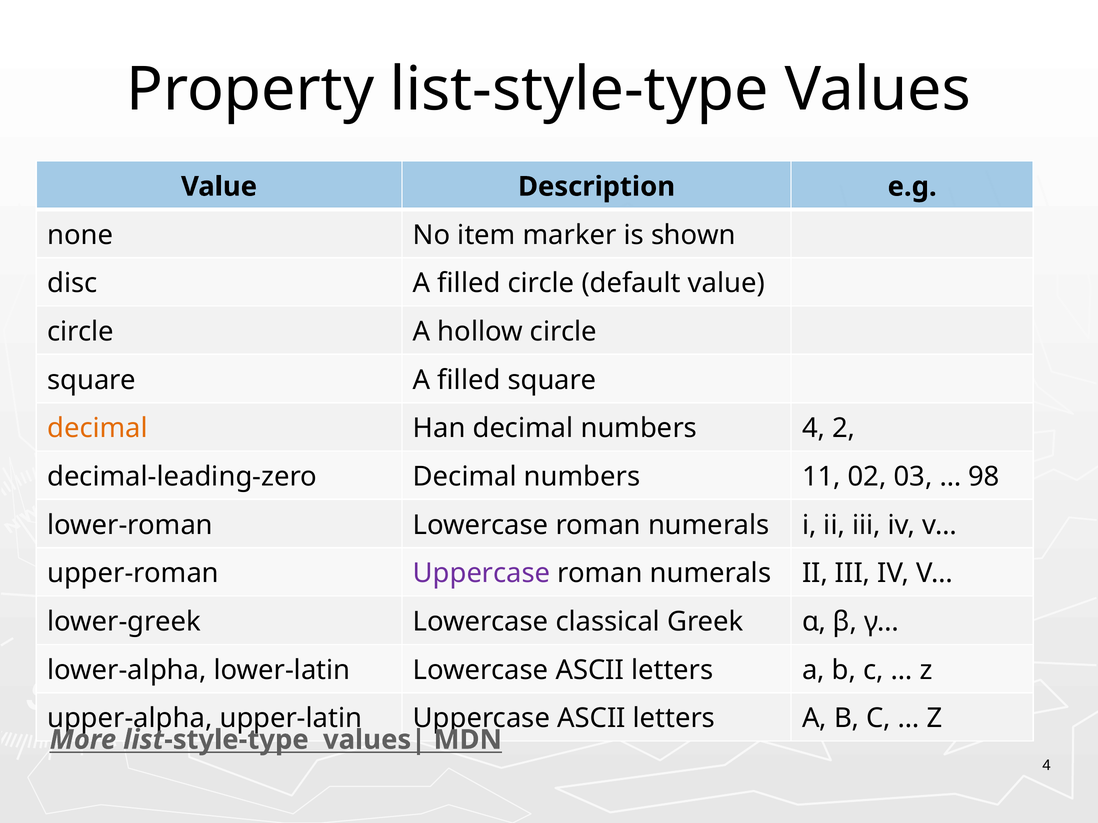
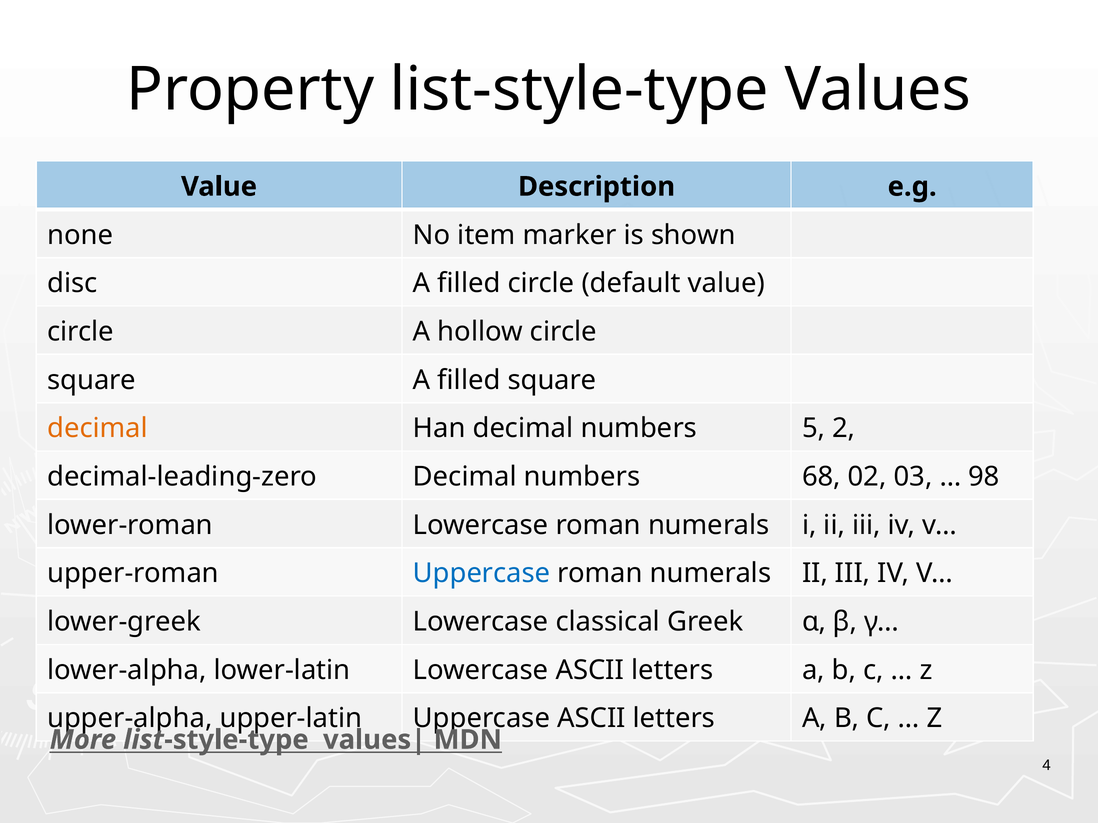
numbers 4: 4 -> 5
11: 11 -> 68
Uppercase at (482, 574) colour: purple -> blue
